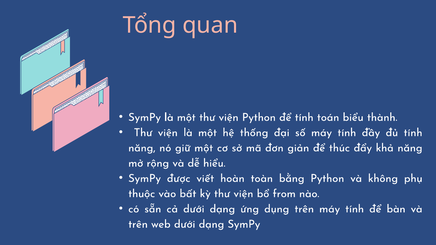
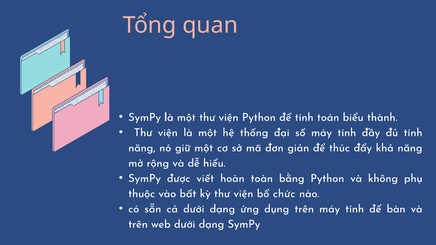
from: from -> chức
